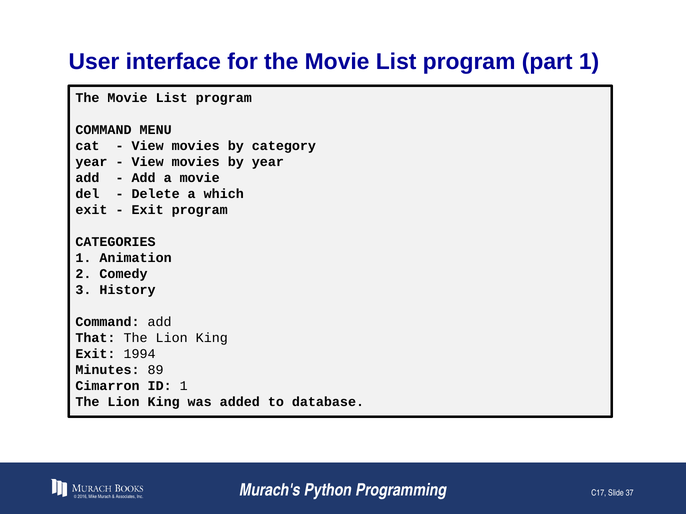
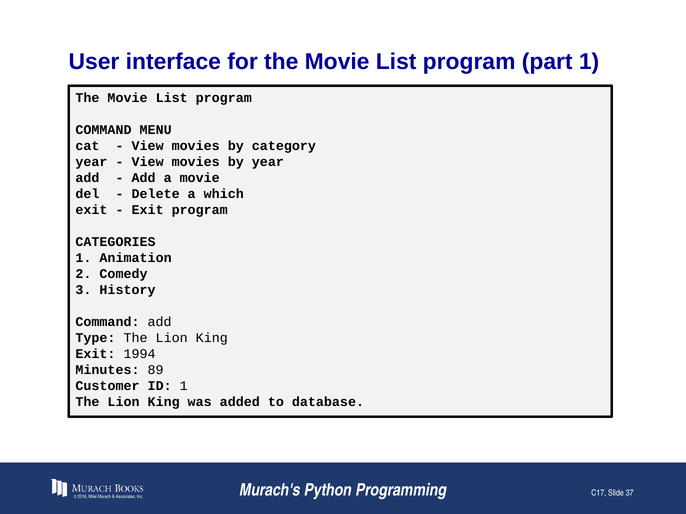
That: That -> Type
Cimarron: Cimarron -> Customer
